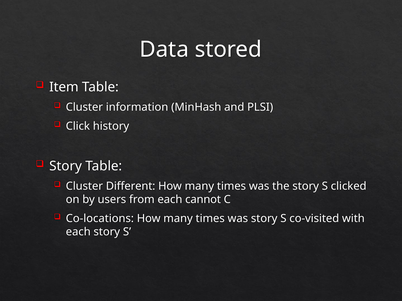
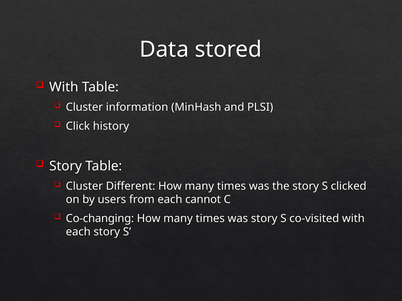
Item at (64, 87): Item -> With
Co-locations: Co-locations -> Co-changing
